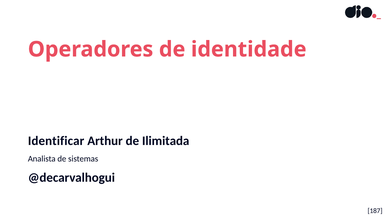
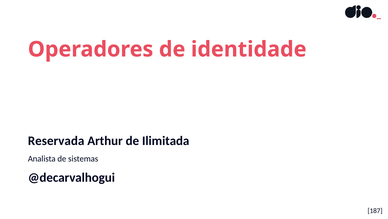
Identificar: Identificar -> Reservada
